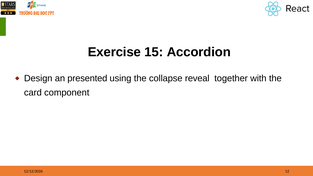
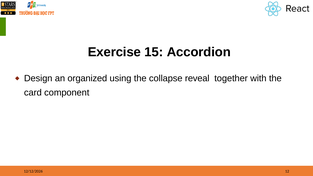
presented: presented -> organized
